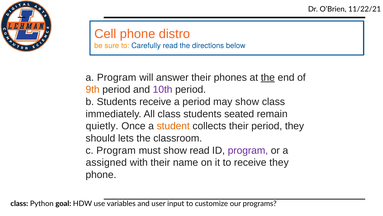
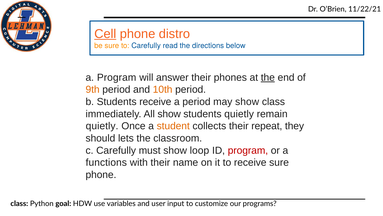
Cell underline: none -> present
10th colour: purple -> orange
All class: class -> show
students seated: seated -> quietly
their period: period -> repeat
c Program: Program -> Carefully
show read: read -> loop
program at (248, 150) colour: purple -> red
assigned: assigned -> functions
receive they: they -> sure
